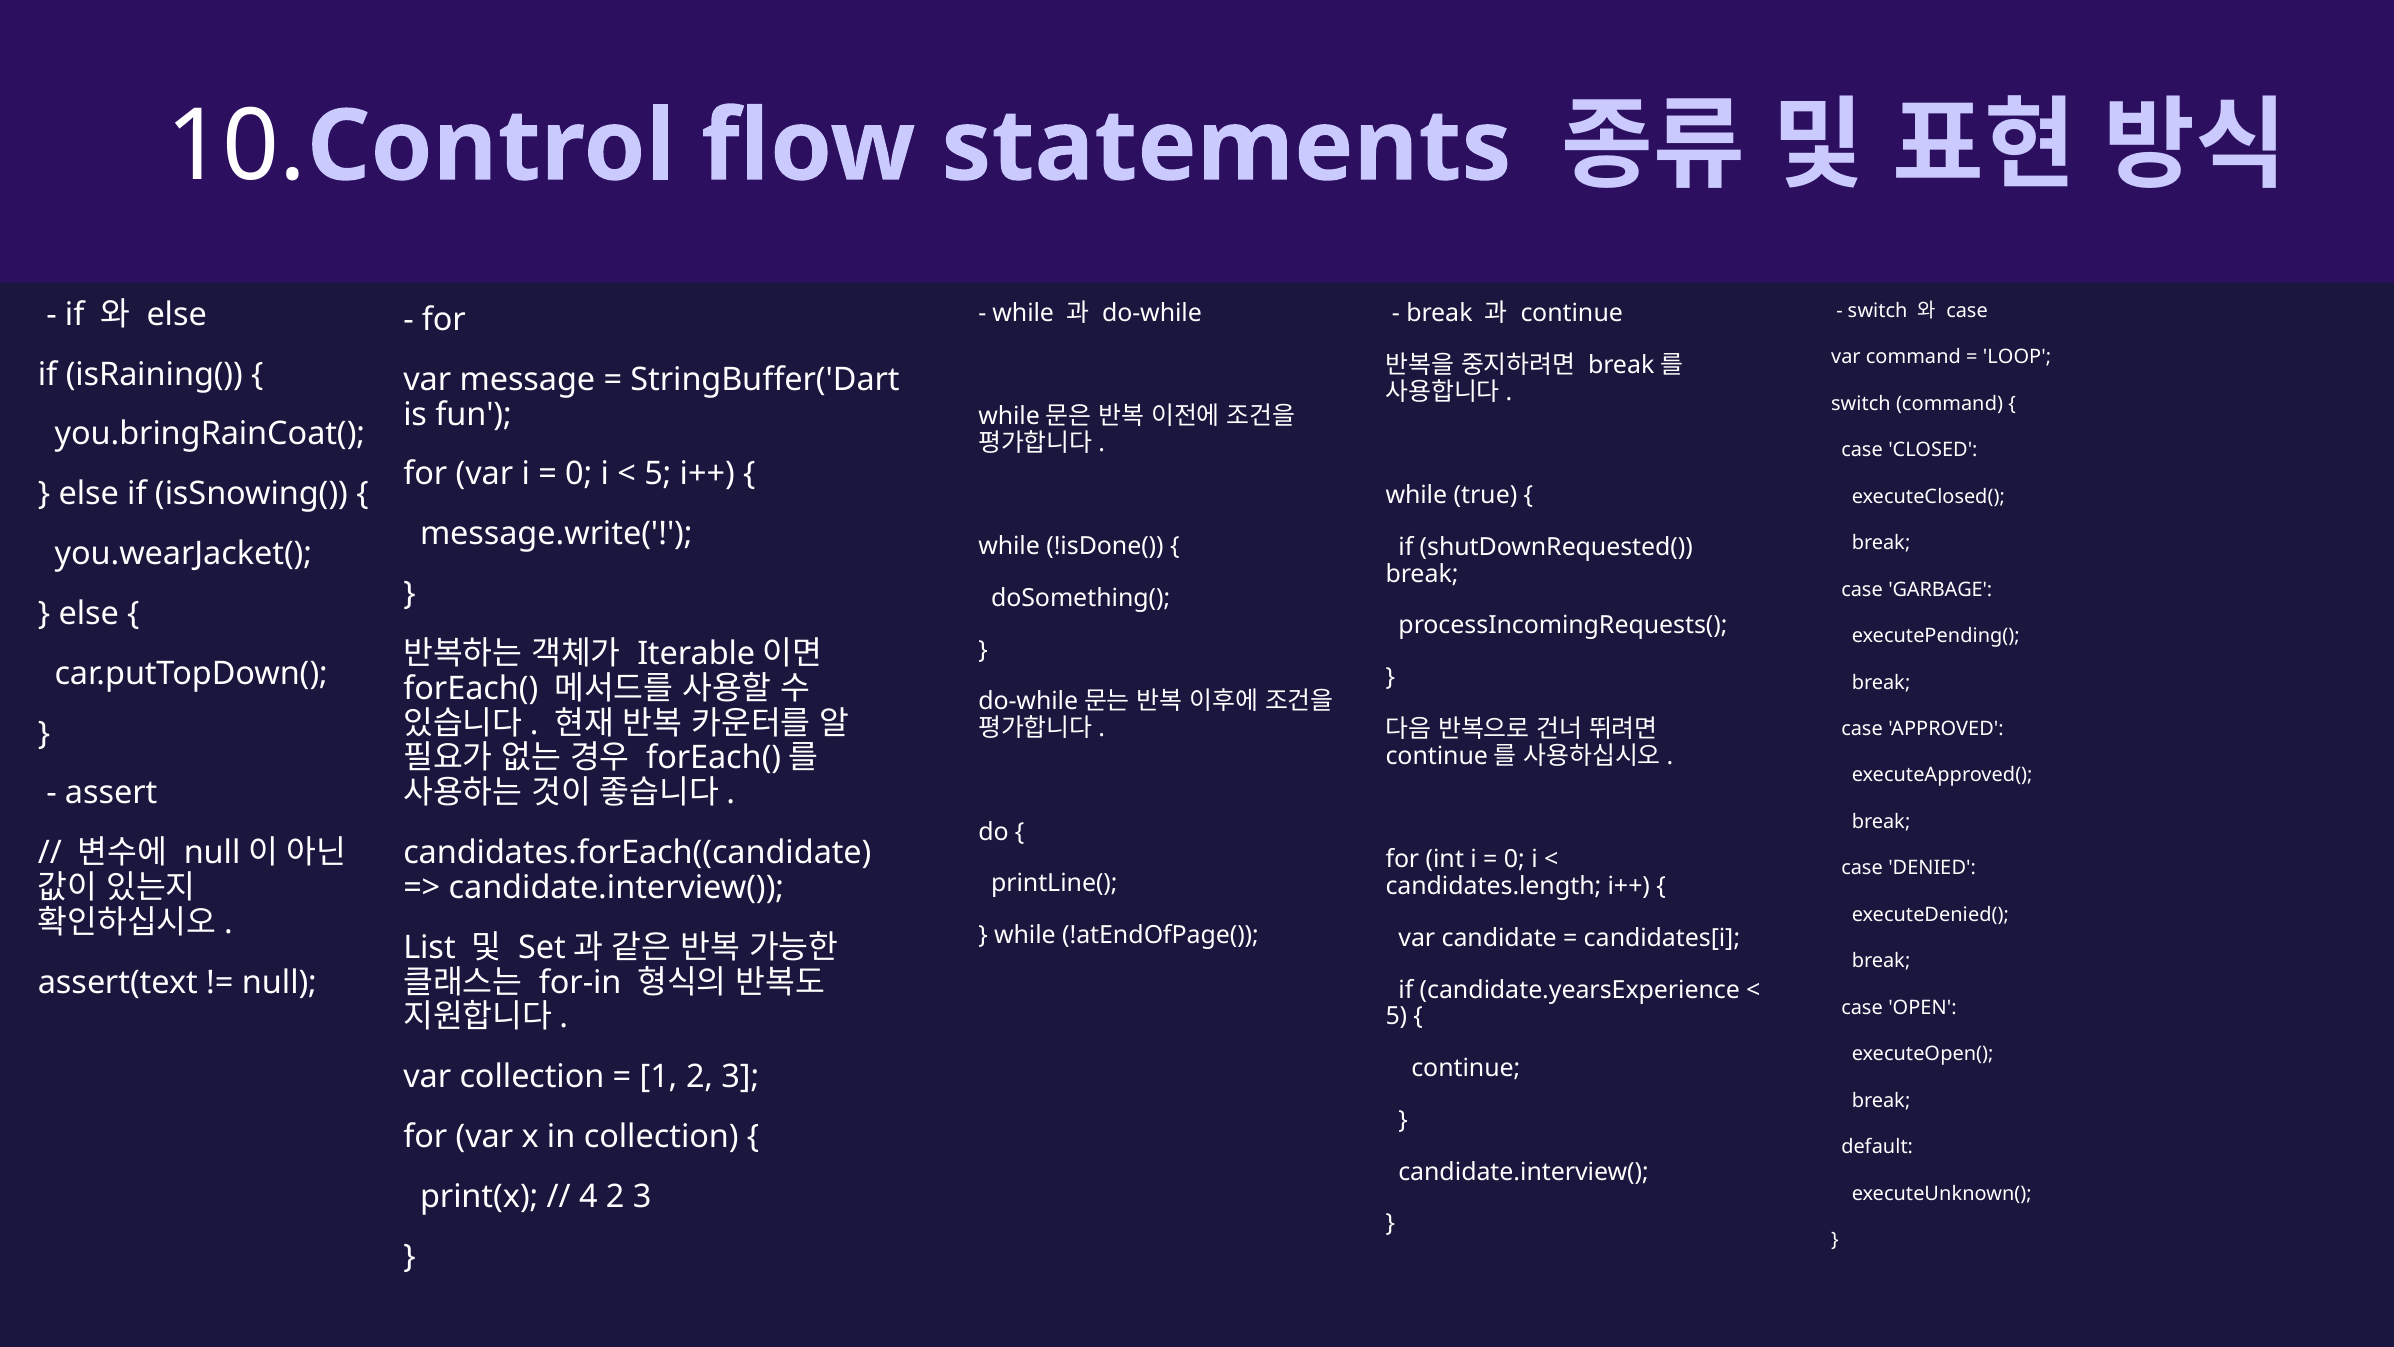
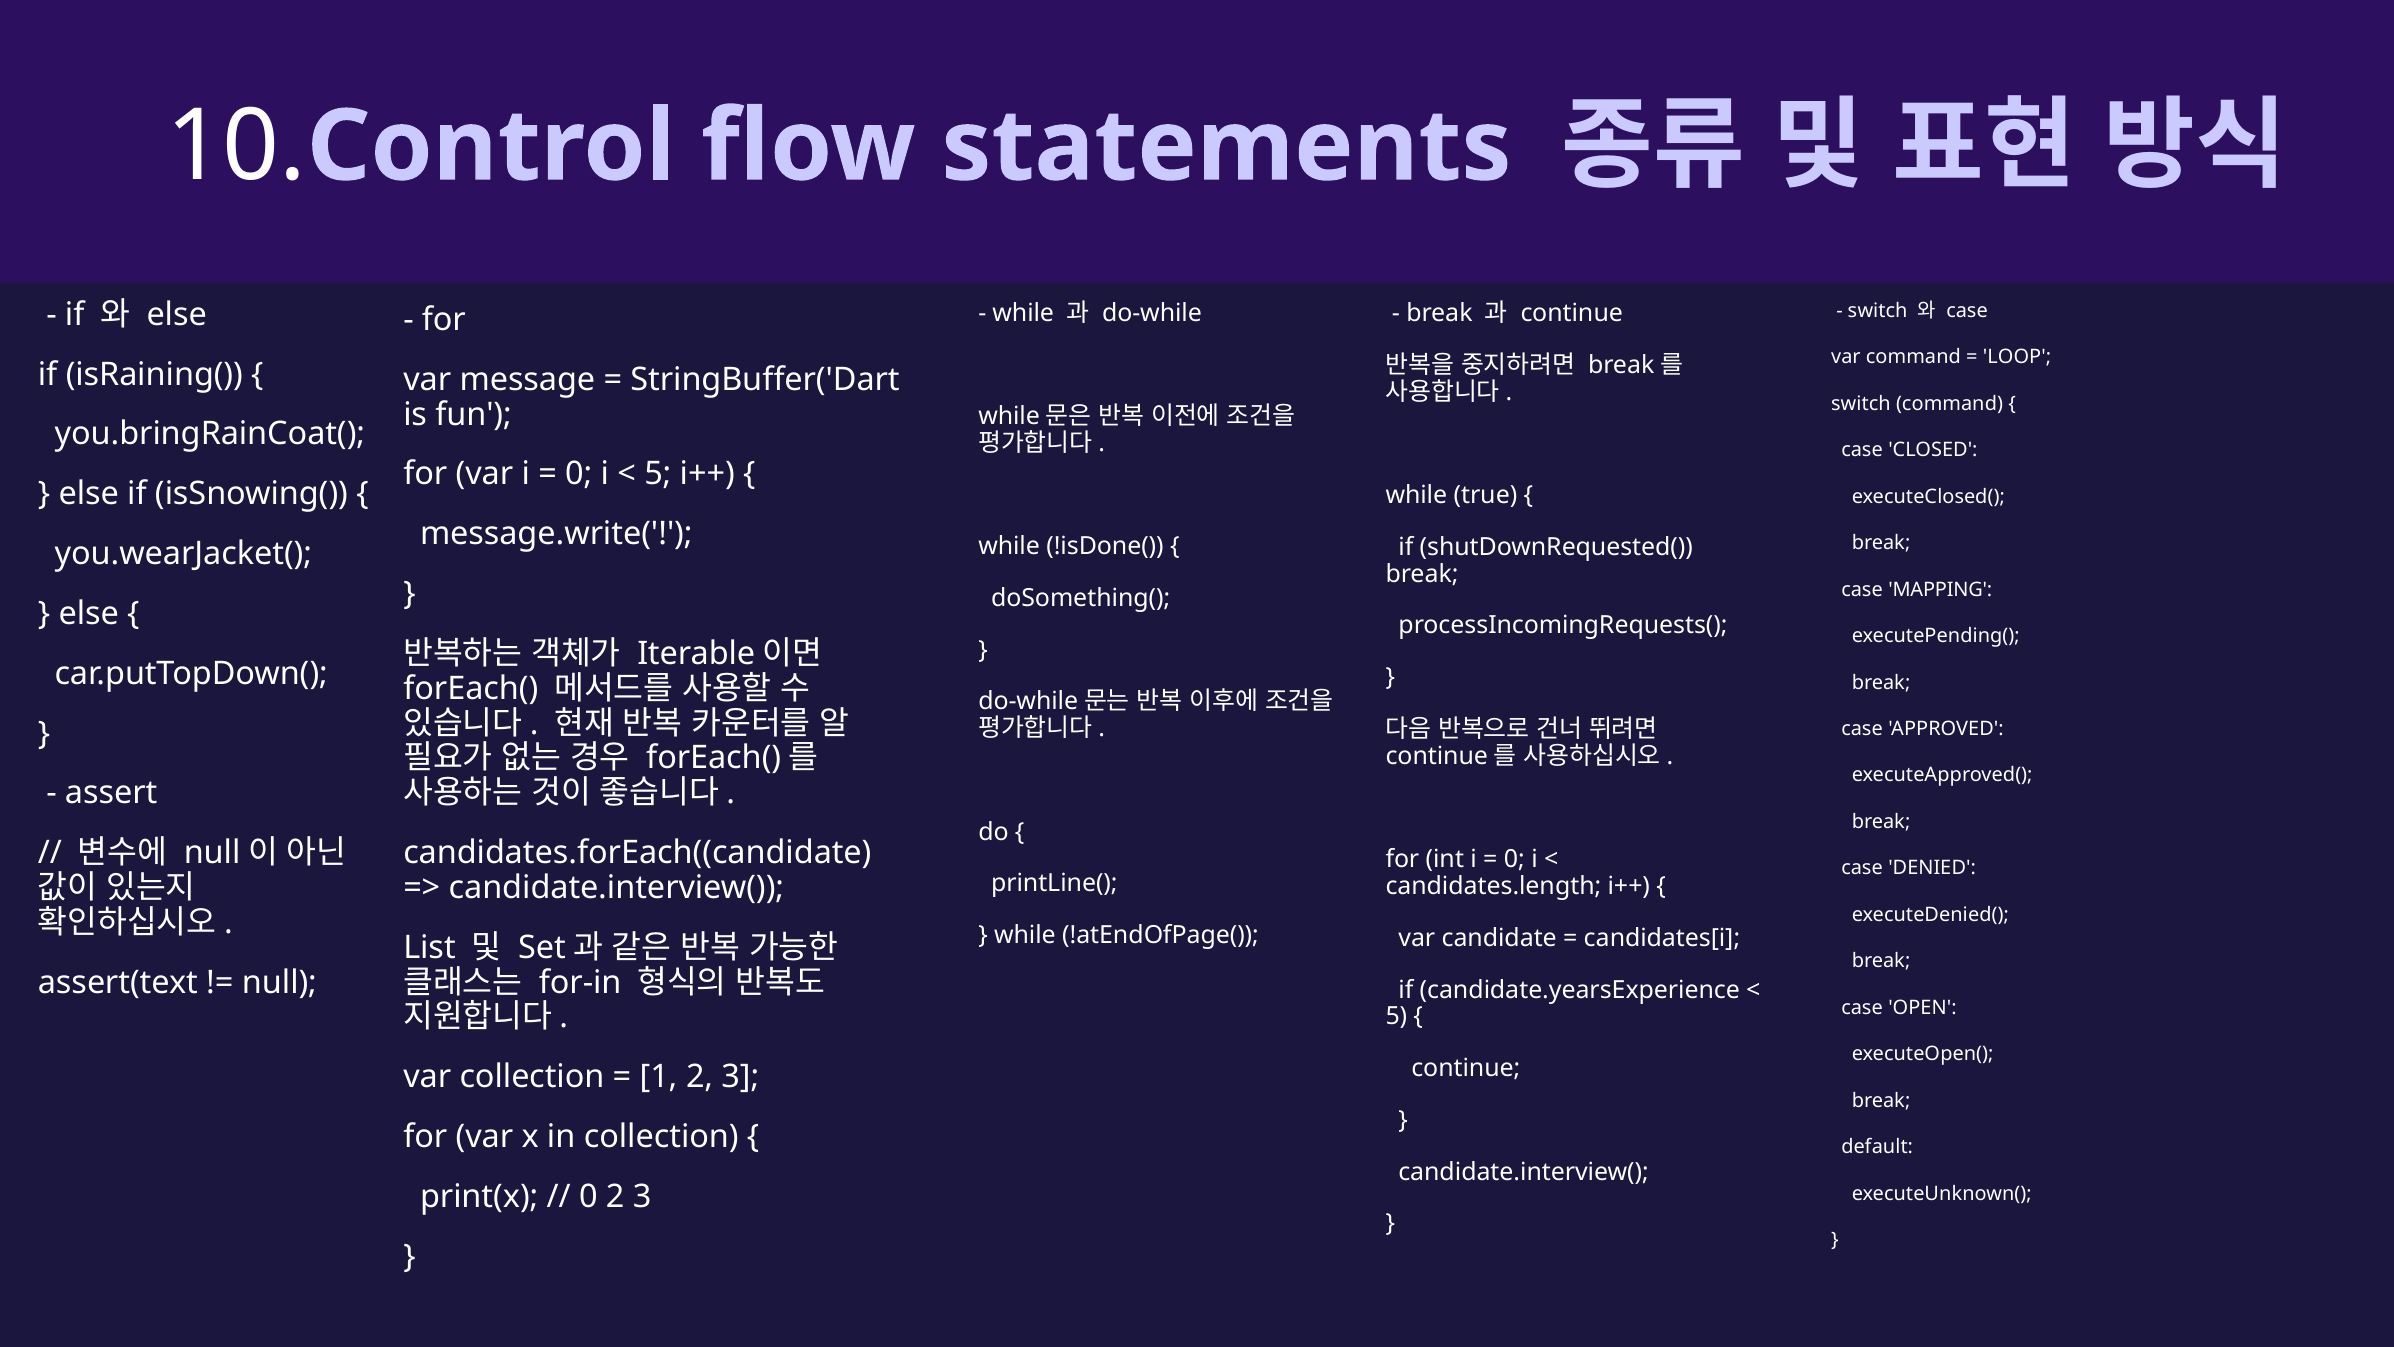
GARBAGE: GARBAGE -> MAPPING
4 at (589, 1196): 4 -> 0
